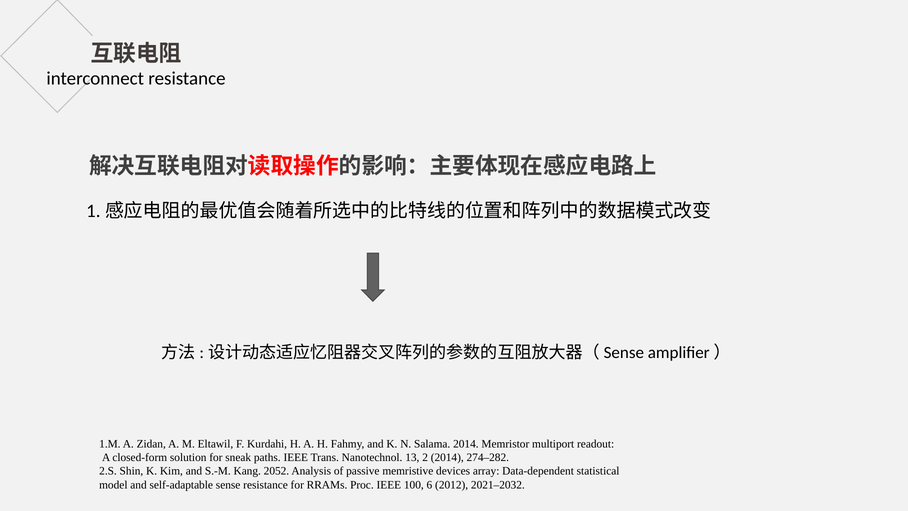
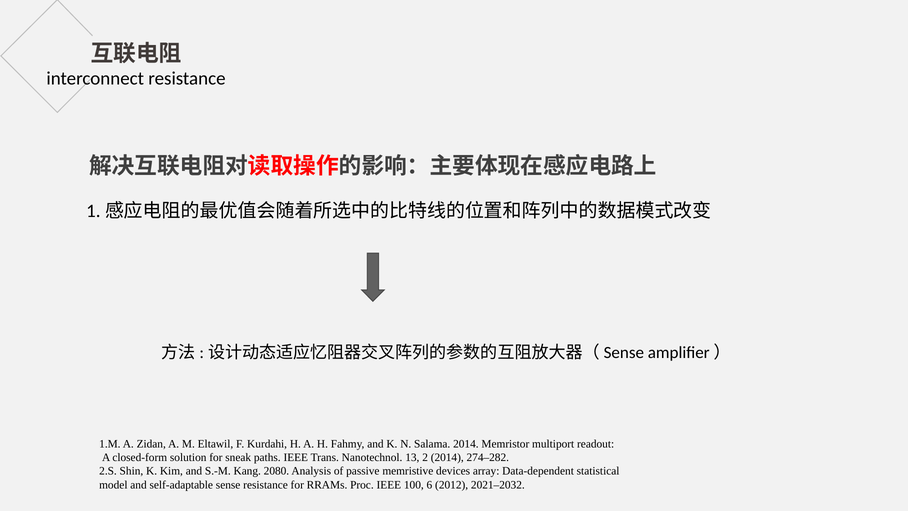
2052: 2052 -> 2080
